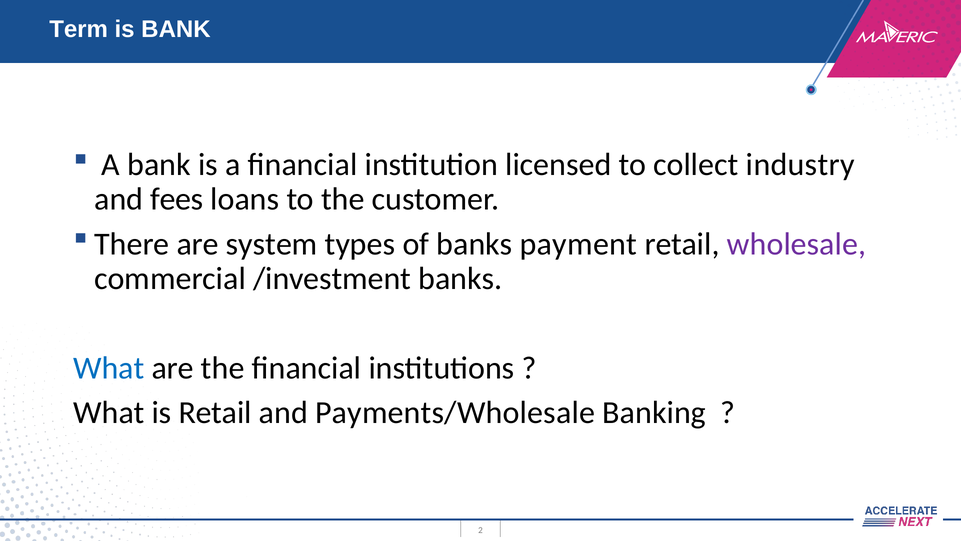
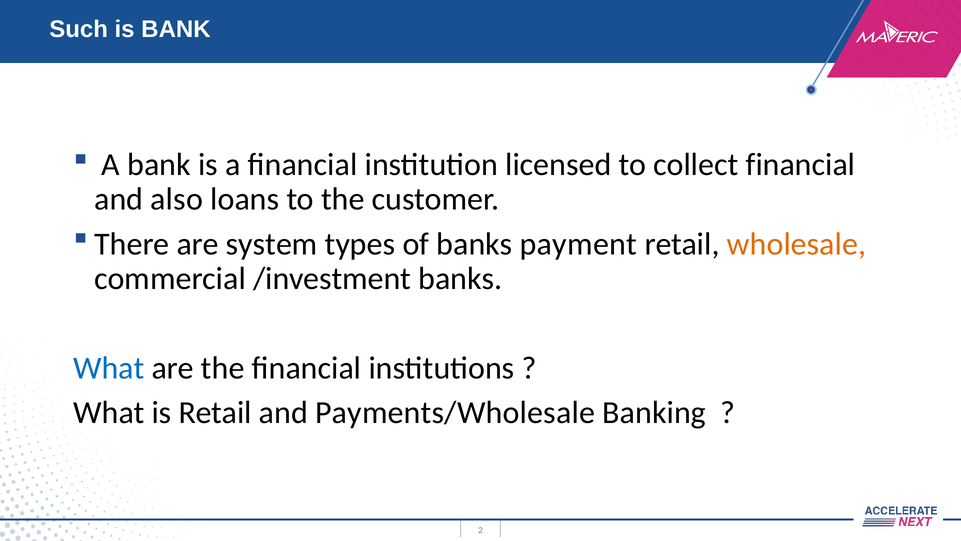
Term: Term -> Such
collect industry: industry -> financial
fees: fees -> also
wholesale colour: purple -> orange
